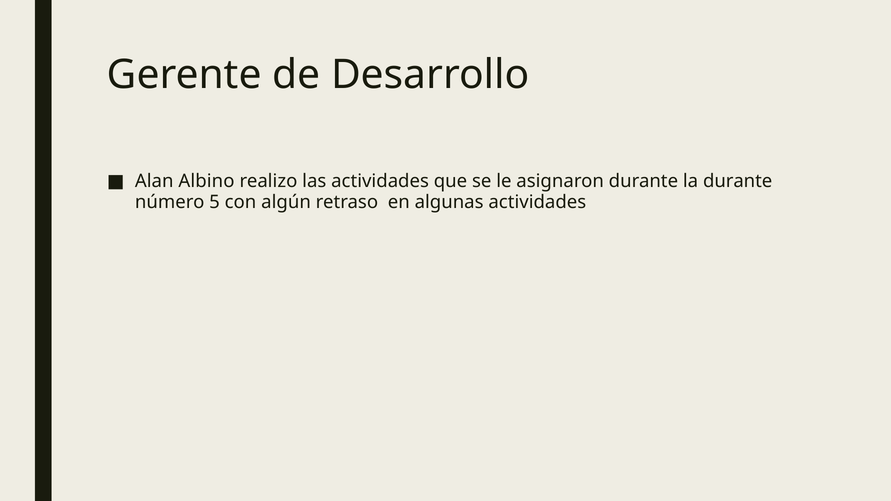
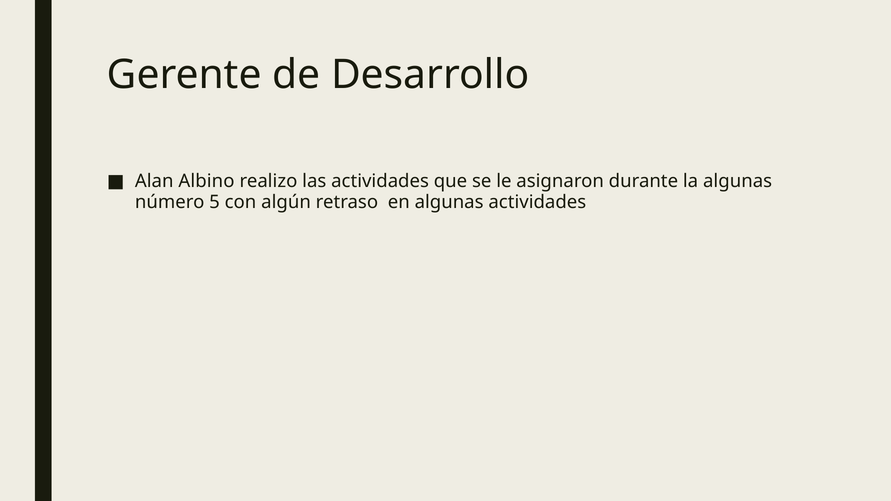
la durante: durante -> algunas
